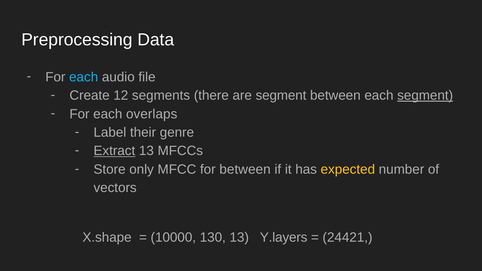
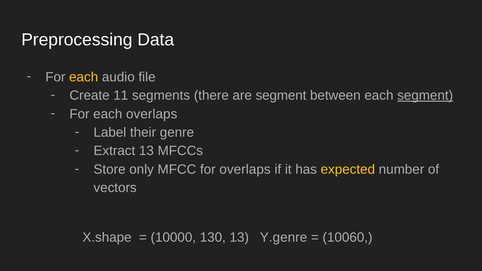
each at (84, 77) colour: light blue -> yellow
12: 12 -> 11
Extract underline: present -> none
for between: between -> overlaps
Y.layers: Y.layers -> Y.genre
24421: 24421 -> 10060
